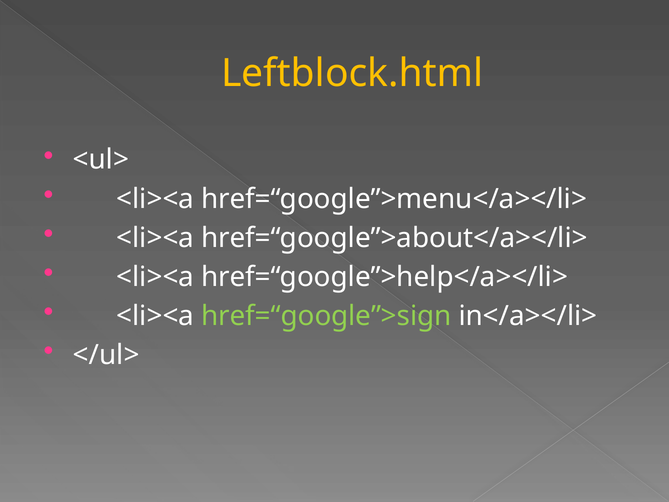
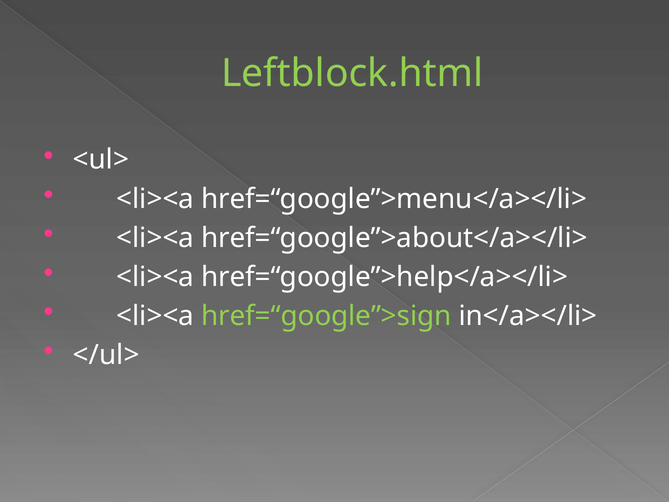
Leftblock.html colour: yellow -> light green
